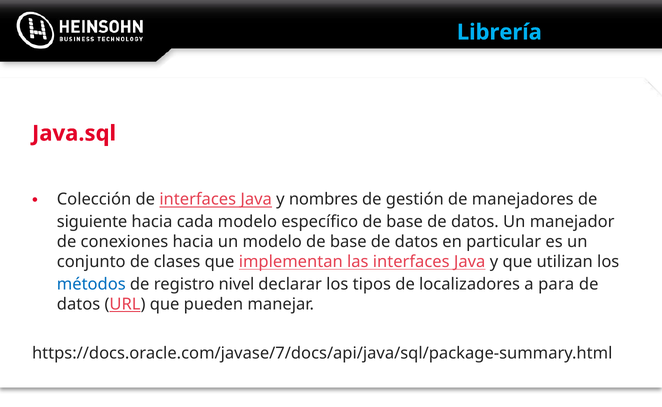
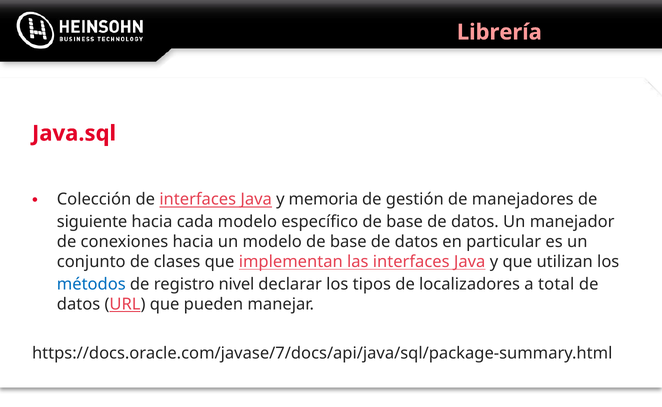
Librería colour: light blue -> pink
nombres: nombres -> memoria
para: para -> total
